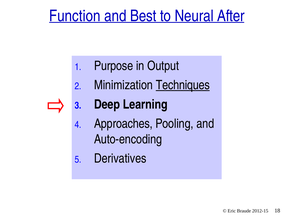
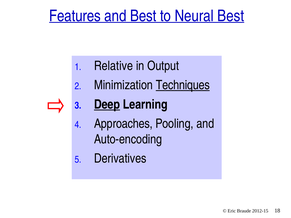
Function: Function -> Features
Neural After: After -> Best
Purpose: Purpose -> Relative
Deep underline: none -> present
